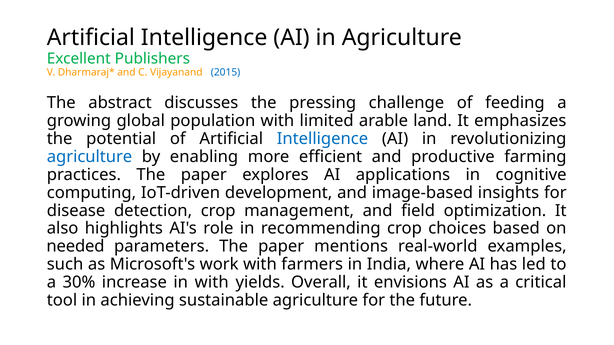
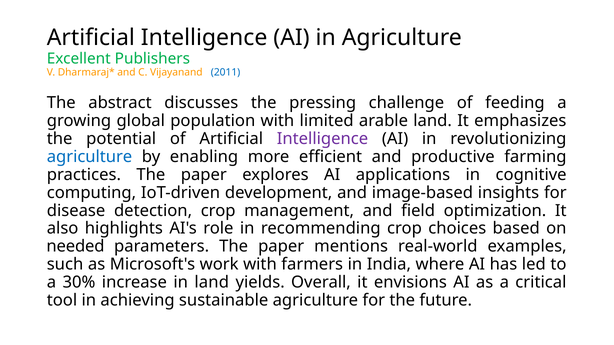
2015: 2015 -> 2011
Intelligence at (322, 139) colour: blue -> purple
in with: with -> land
